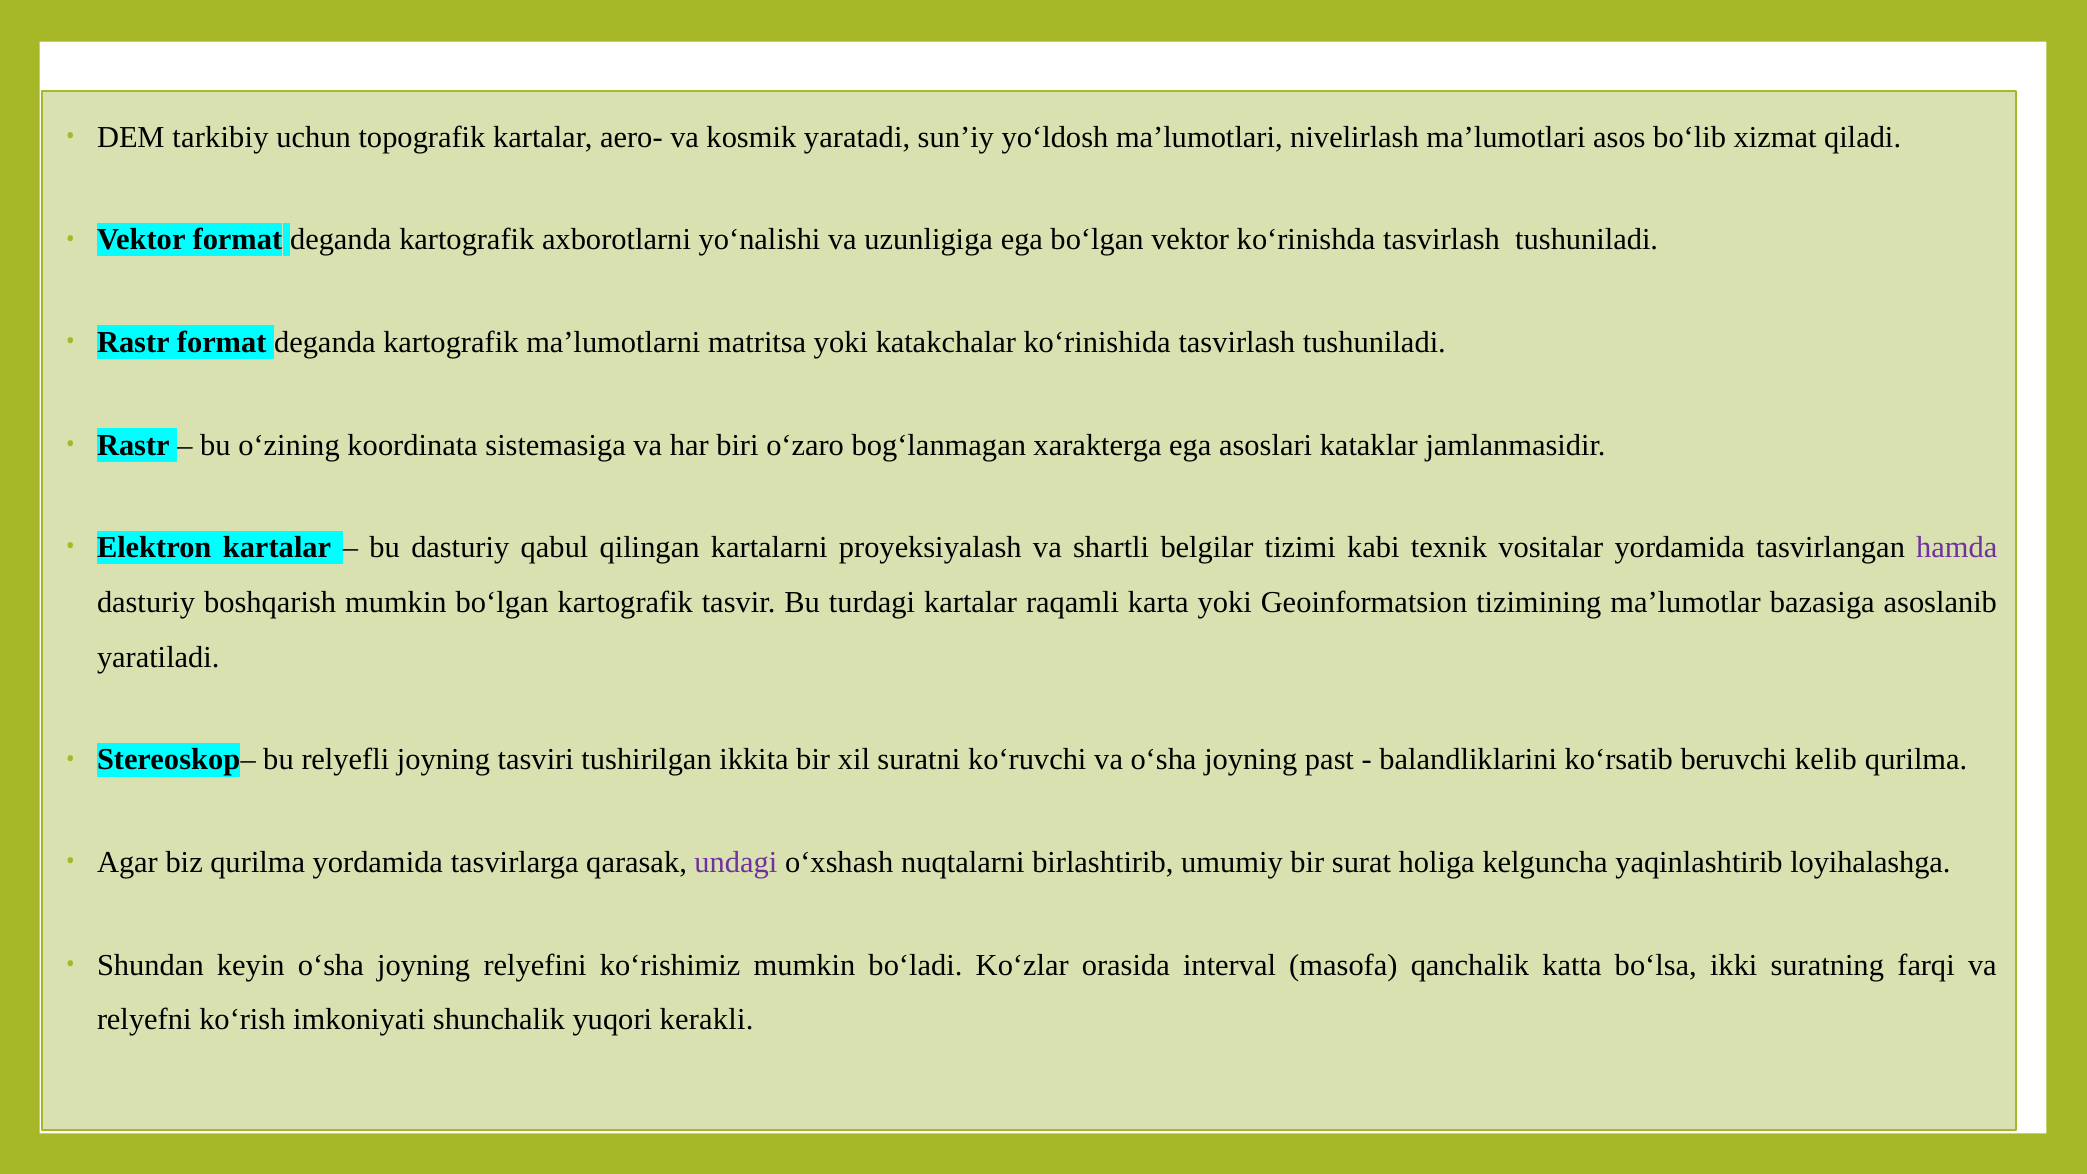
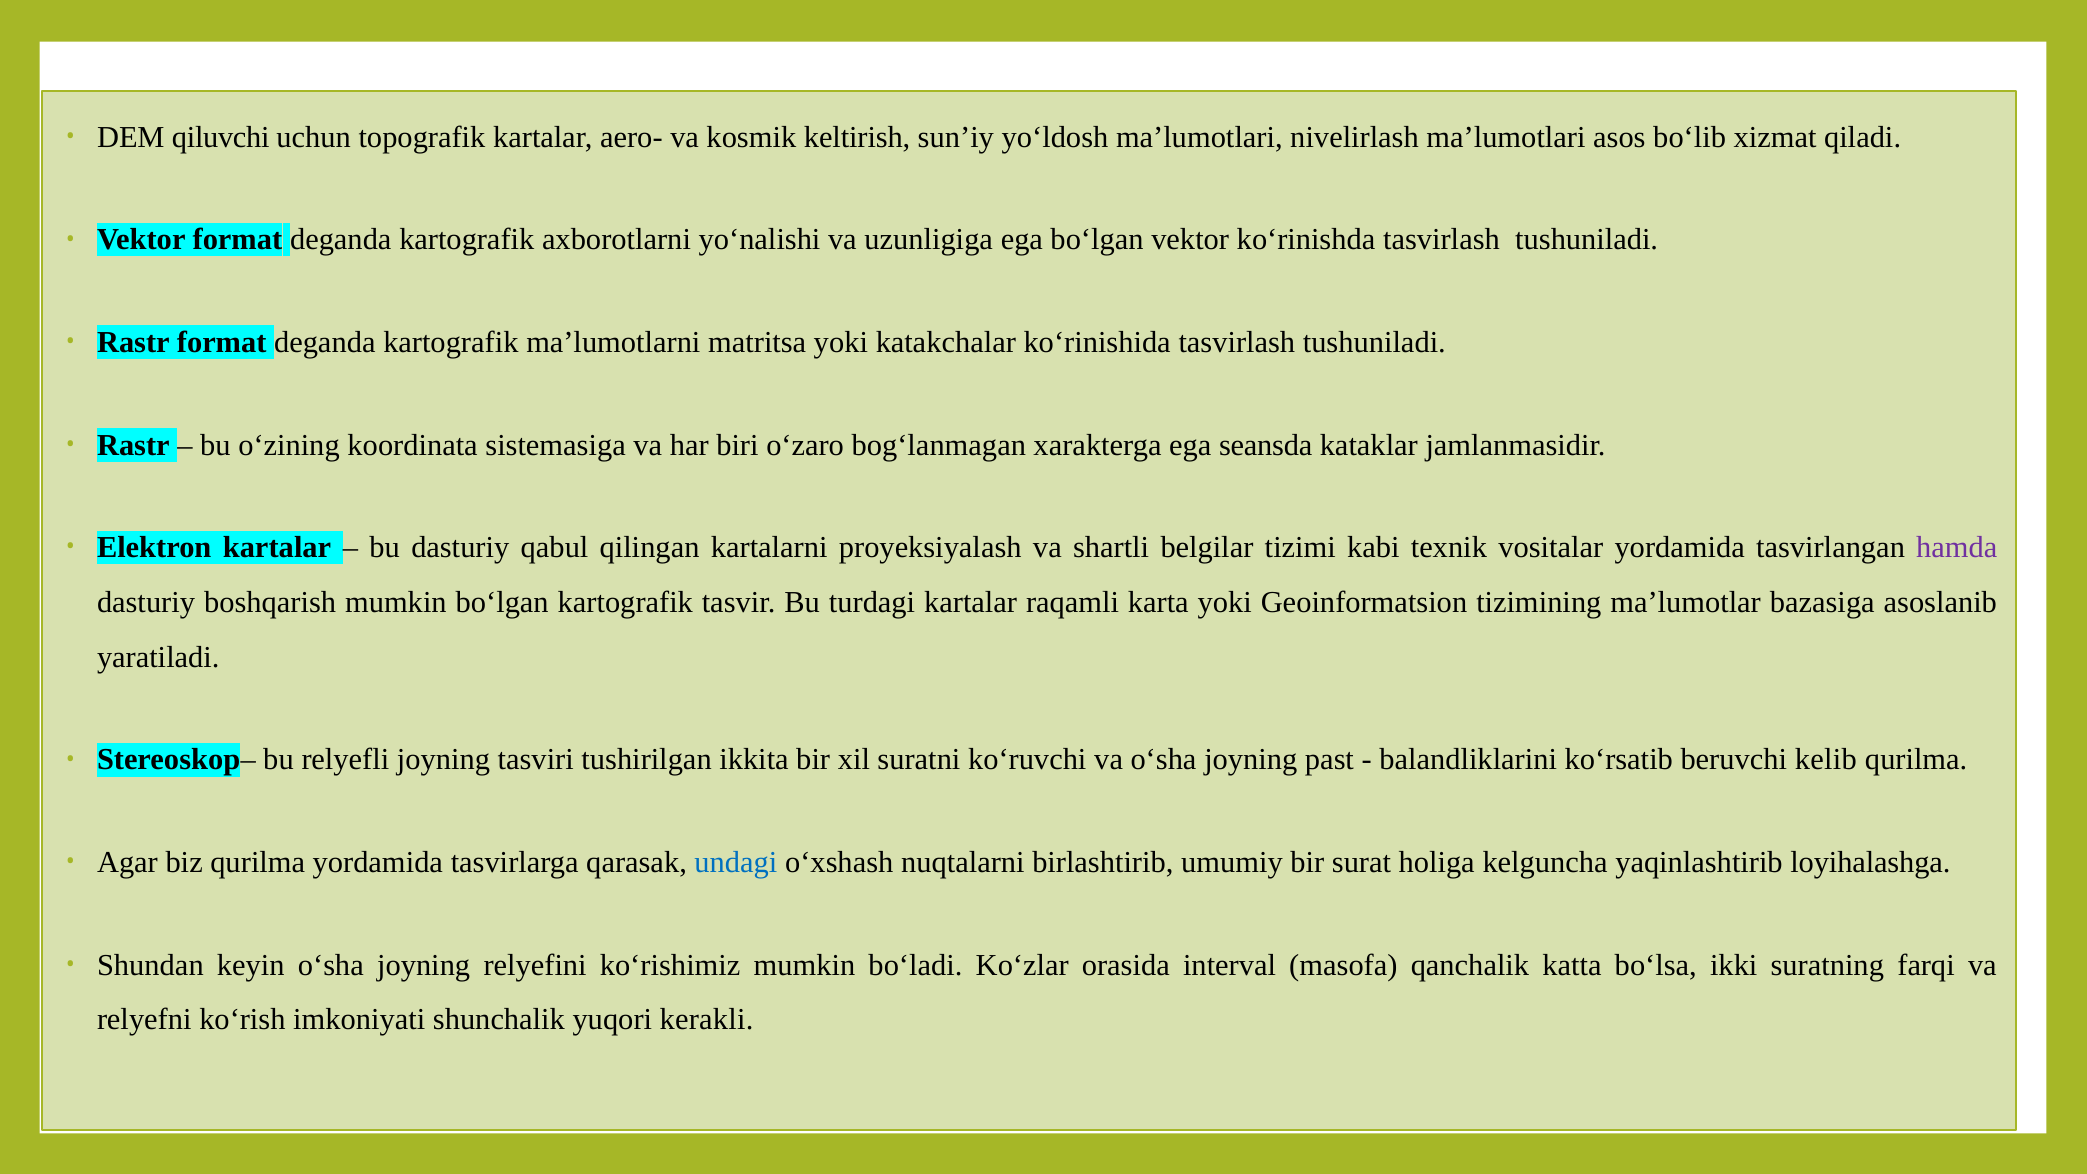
tarkibiy: tarkibiy -> qiluvchi
yaratadi: yaratadi -> keltirish
asoslari: asoslari -> seansda
undagi colour: purple -> blue
